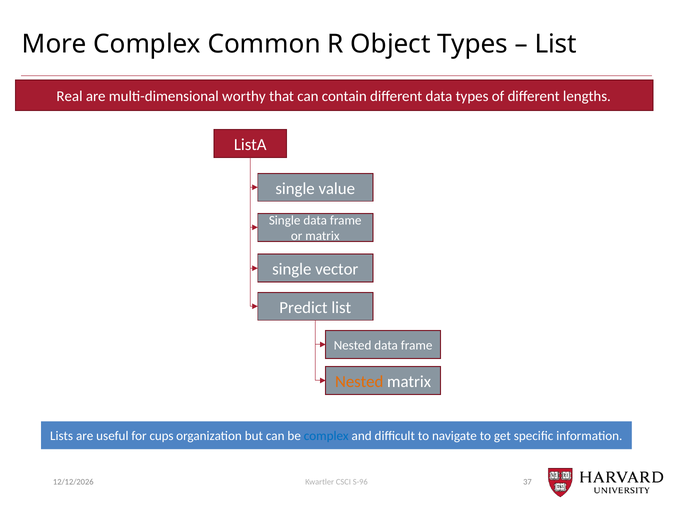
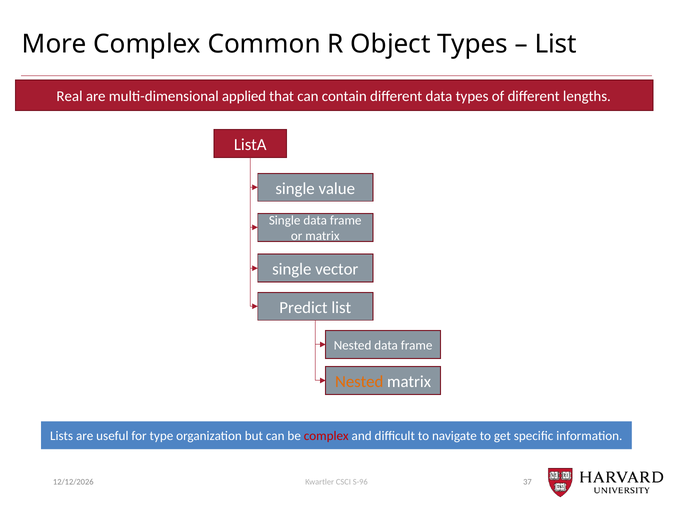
worthy: worthy -> applied
cups: cups -> type
complex at (326, 436) colour: blue -> red
